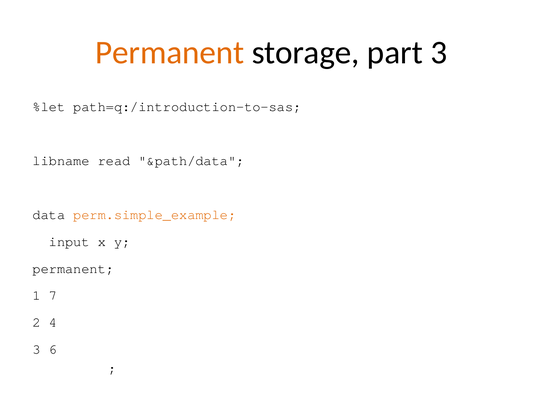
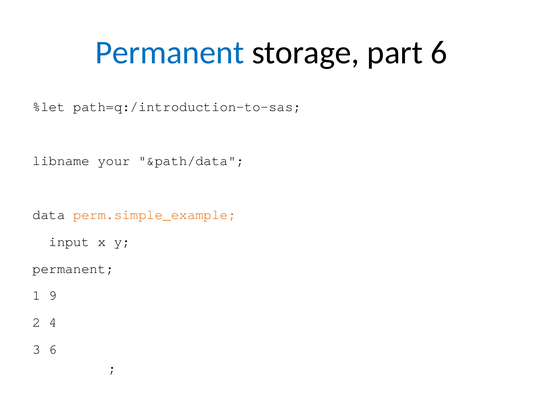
Permanent at (170, 53) colour: orange -> blue
part 3: 3 -> 6
read: read -> your
7: 7 -> 9
